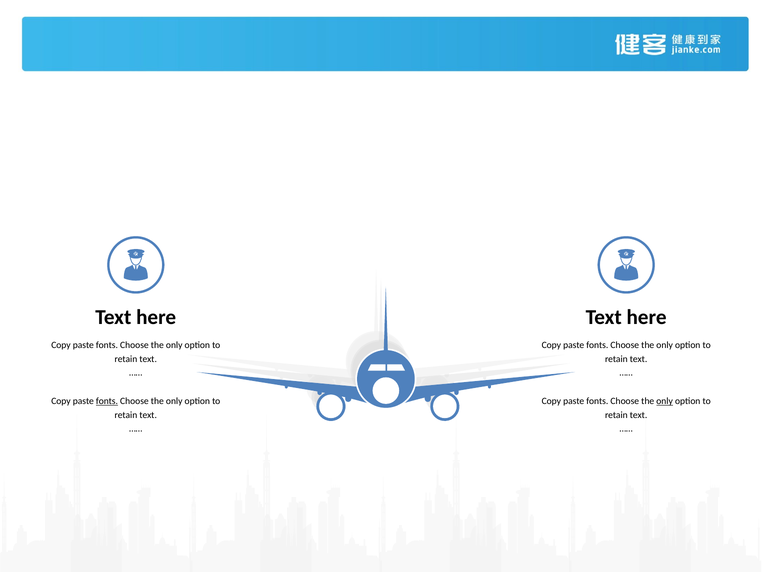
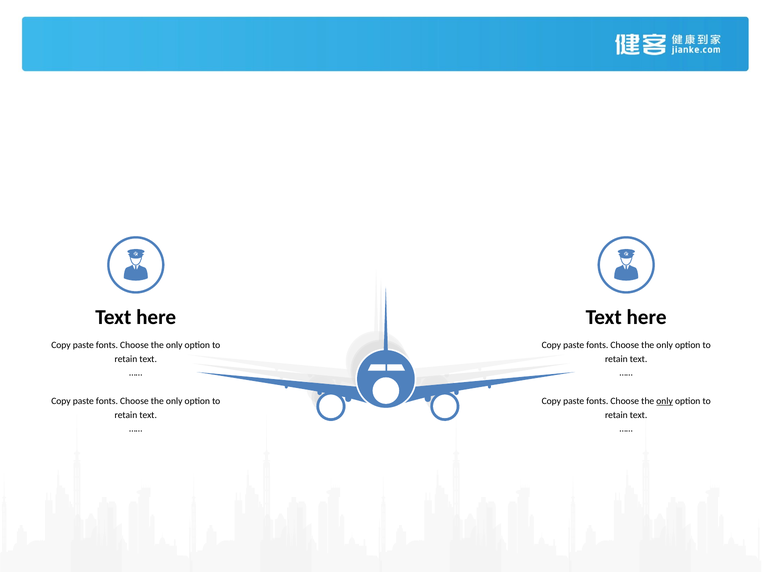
fonts at (107, 401) underline: present -> none
